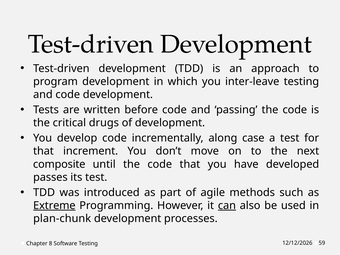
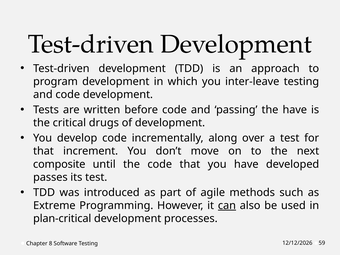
passing the code: code -> have
case: case -> over
Extreme underline: present -> none
plan-chunk: plan-chunk -> plan-critical
